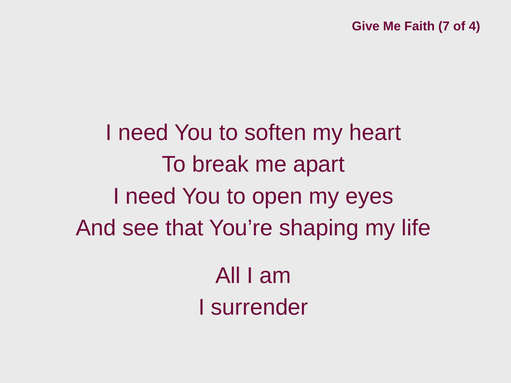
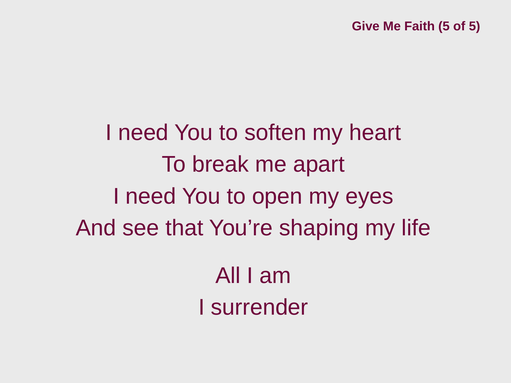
Faith 7: 7 -> 5
of 4: 4 -> 5
